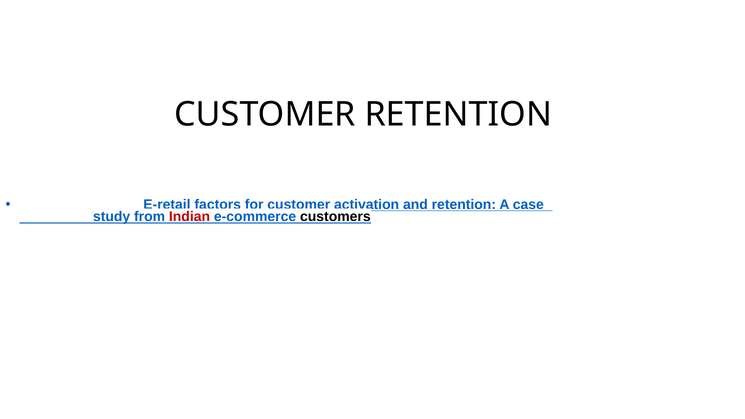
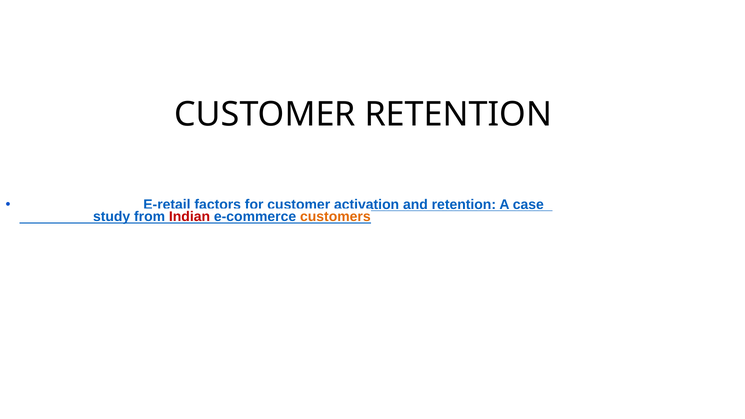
customers colour: black -> orange
